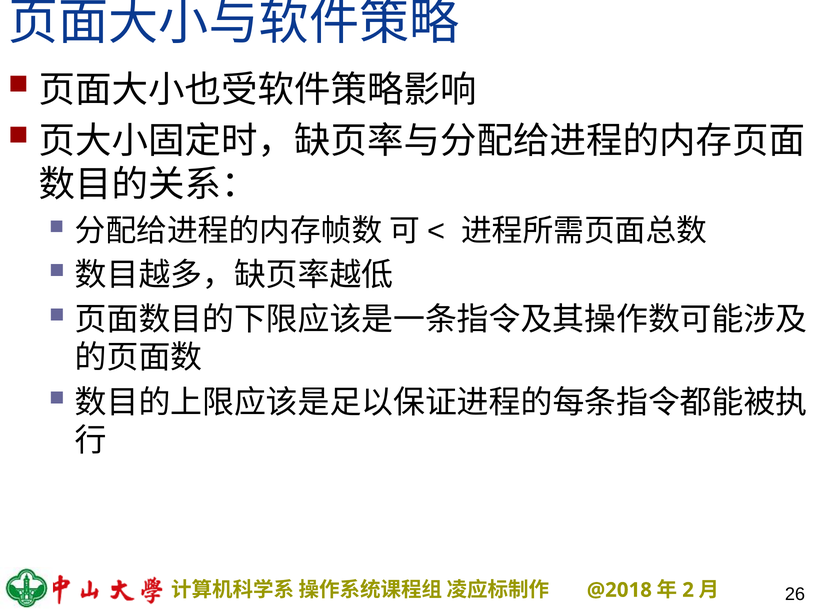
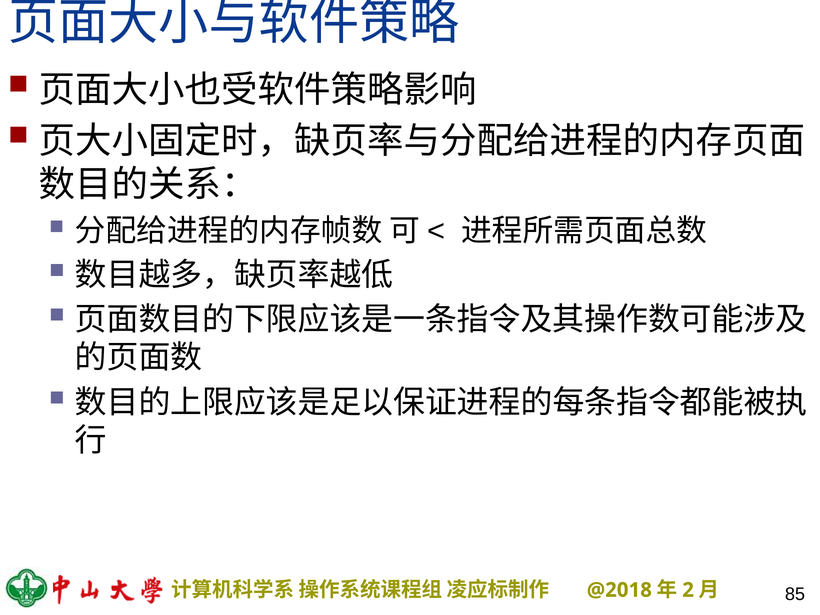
26: 26 -> 85
